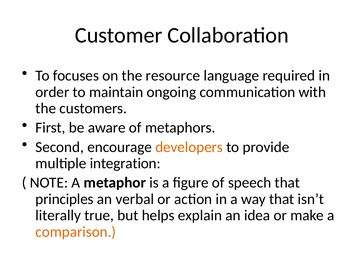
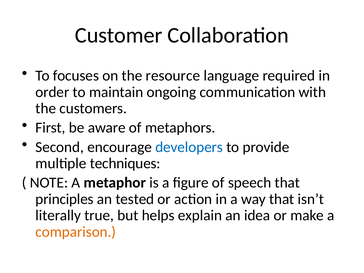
developers colour: orange -> blue
integration: integration -> techniques
verbal: verbal -> tested
